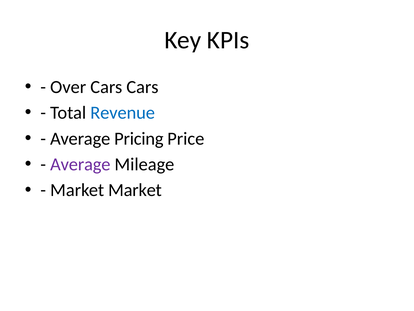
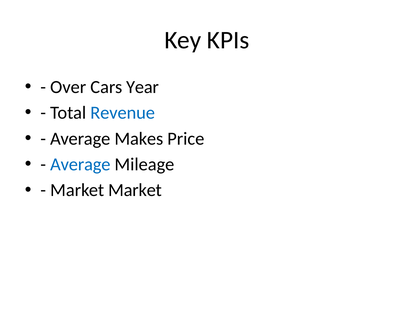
Cars Cars: Cars -> Year
Pricing: Pricing -> Makes
Average at (80, 164) colour: purple -> blue
